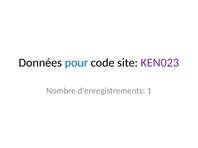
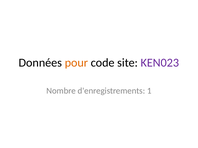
pour colour: blue -> orange
